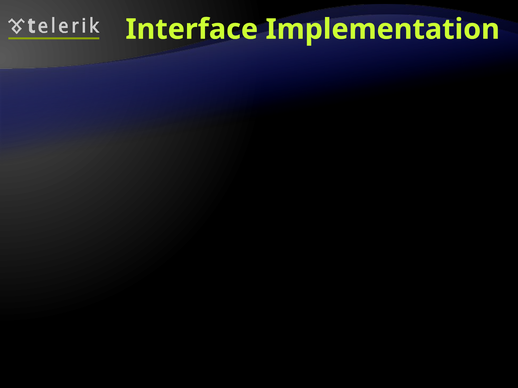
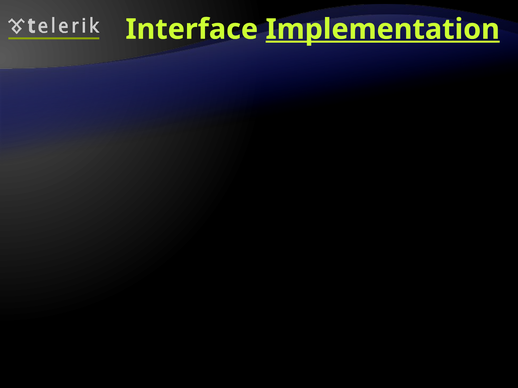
Implementation at (383, 29) underline: none -> present
